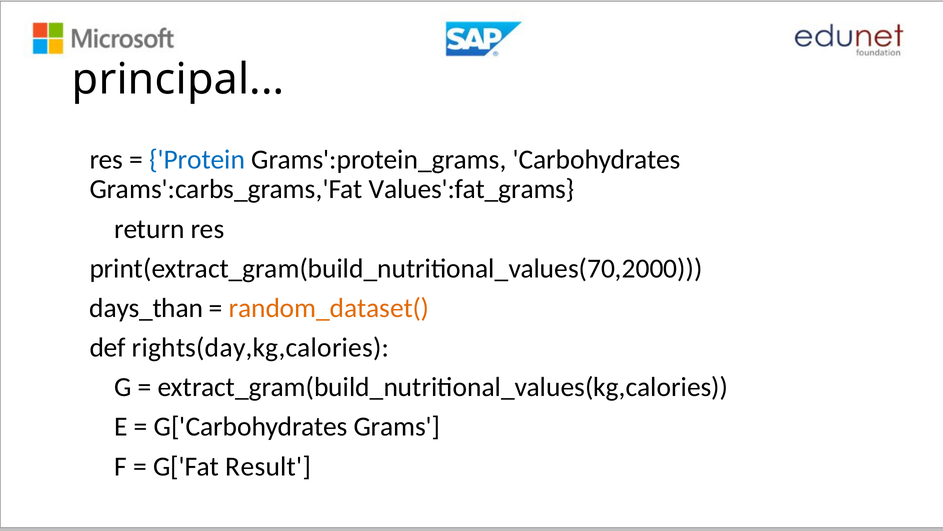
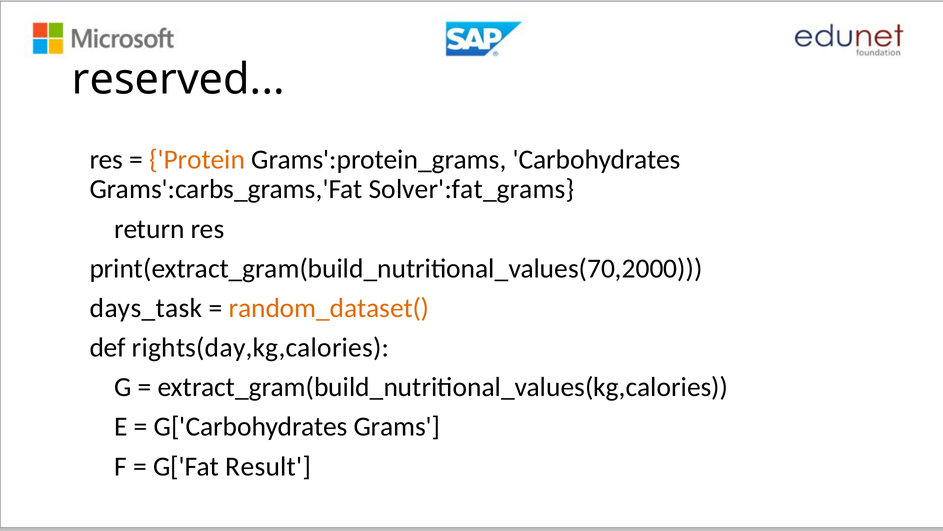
principal: principal -> reserved
Protein colour: blue -> orange
Values':fat_grams: Values':fat_grams -> Solver':fat_grams
days_than: days_than -> days_task
